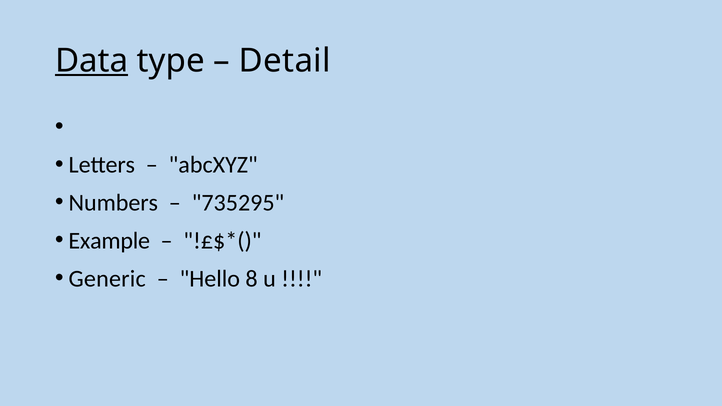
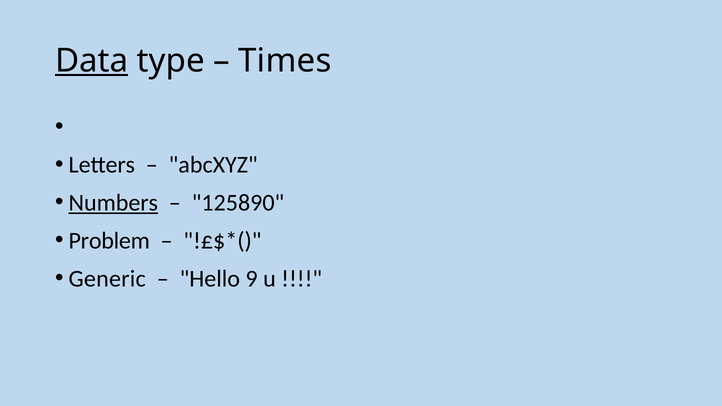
Detail: Detail -> Times
Numbers underline: none -> present
735295: 735295 -> 125890
Example: Example -> Problem
8: 8 -> 9
